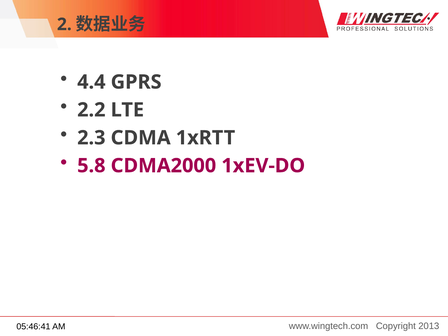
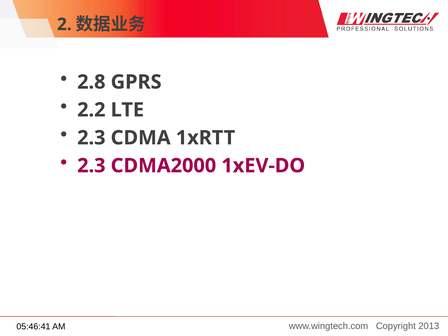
4.4: 4.4 -> 2.8
5.8 at (91, 166): 5.8 -> 2.3
